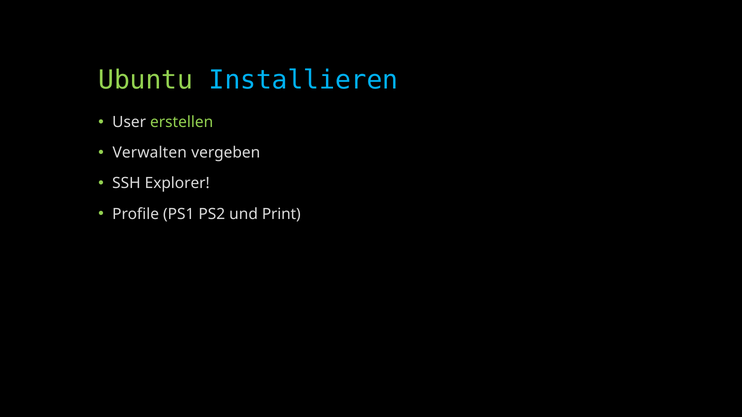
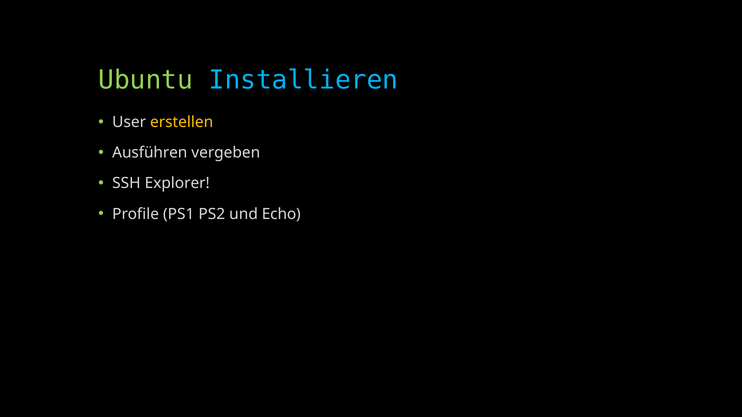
erstellen colour: light green -> yellow
Verwalten: Verwalten -> Ausführen
Print: Print -> Echo
